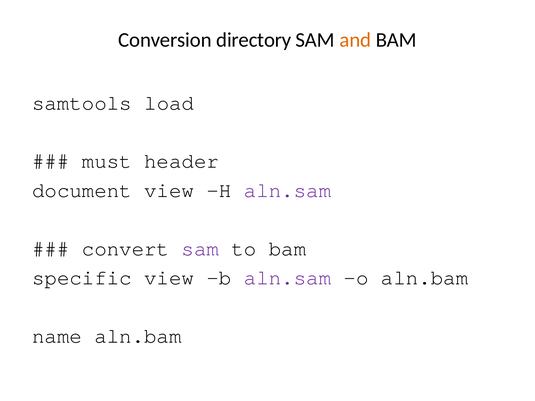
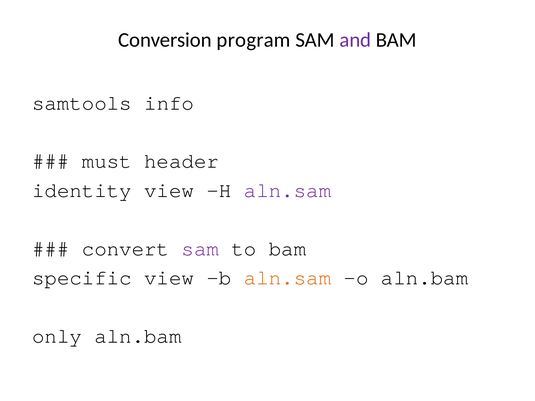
directory: directory -> program
and colour: orange -> purple
load: load -> info
document: document -> identity
aln.sam at (288, 278) colour: purple -> orange
name: name -> only
